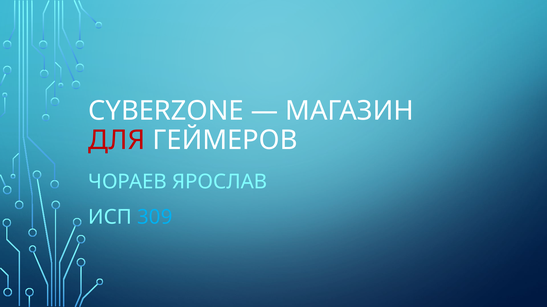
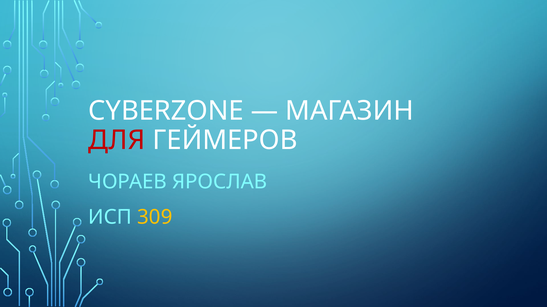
309 colour: light blue -> yellow
